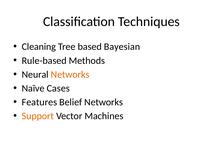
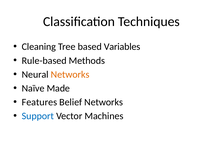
Bayesian: Bayesian -> Variables
Cases: Cases -> Made
Support colour: orange -> blue
